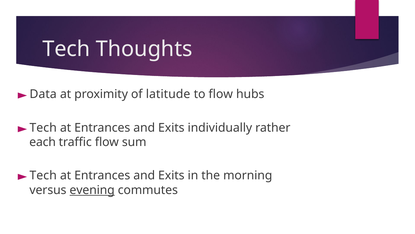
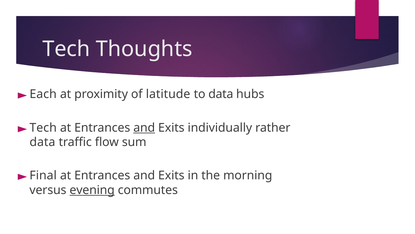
Data: Data -> Each
to flow: flow -> data
and at (144, 127) underline: none -> present
each at (43, 142): each -> data
Tech at (43, 175): Tech -> Final
